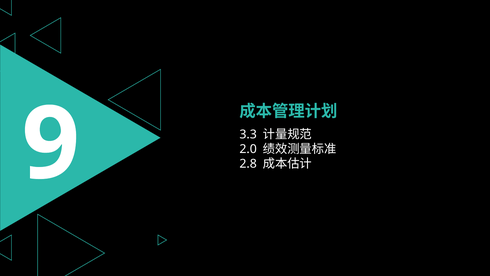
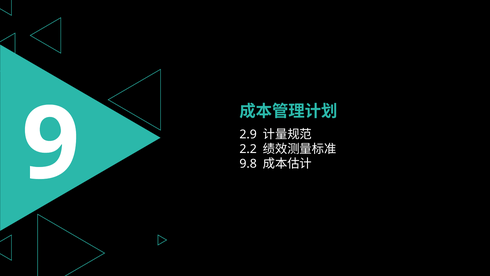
3.3: 3.3 -> 2.9
2.0: 2.0 -> 2.2
2.8: 2.8 -> 9.8
